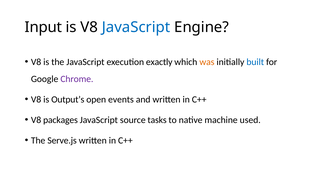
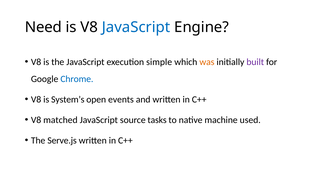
Input: Input -> Need
exactly: exactly -> simple
built colour: blue -> purple
Chrome colour: purple -> blue
Output’s: Output’s -> System’s
packages: packages -> matched
